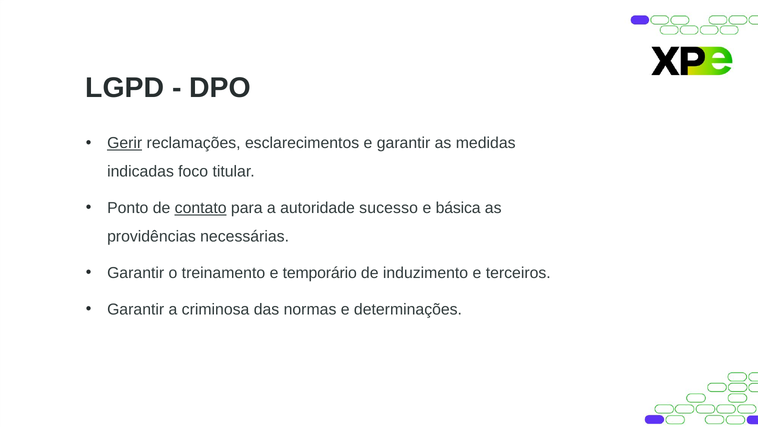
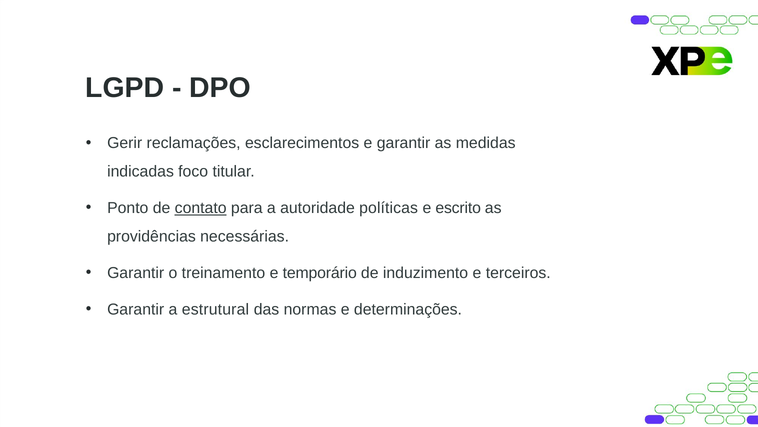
Gerir underline: present -> none
sucesso: sucesso -> políticas
básica: básica -> escrito
criminosa: criminosa -> estrutural
